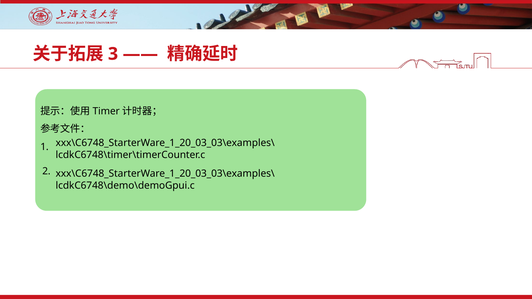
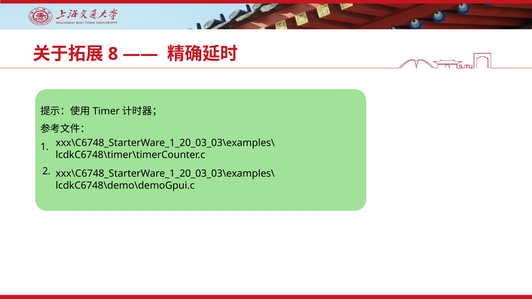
3: 3 -> 8
